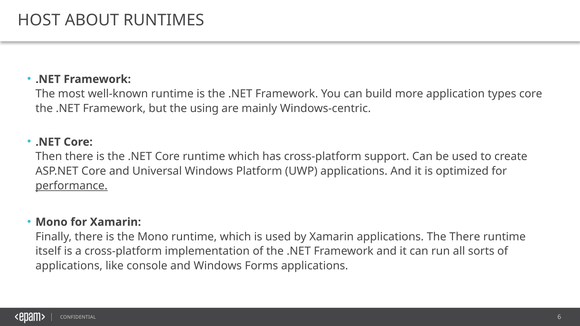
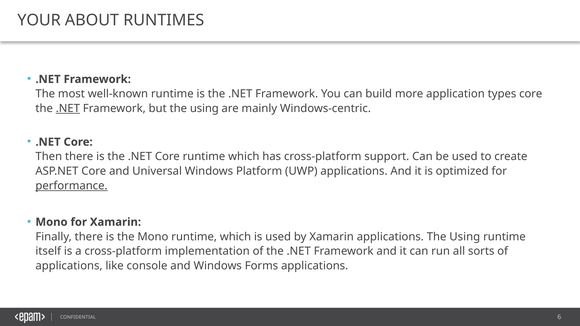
HOST: HOST -> YOUR
.NET at (68, 109) underline: none -> present
applications The There: There -> Using
